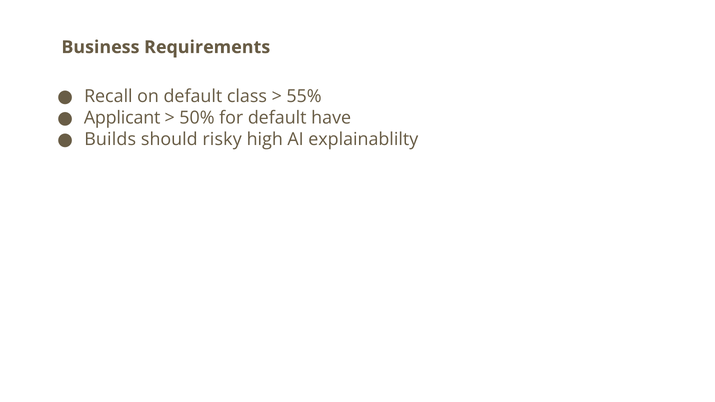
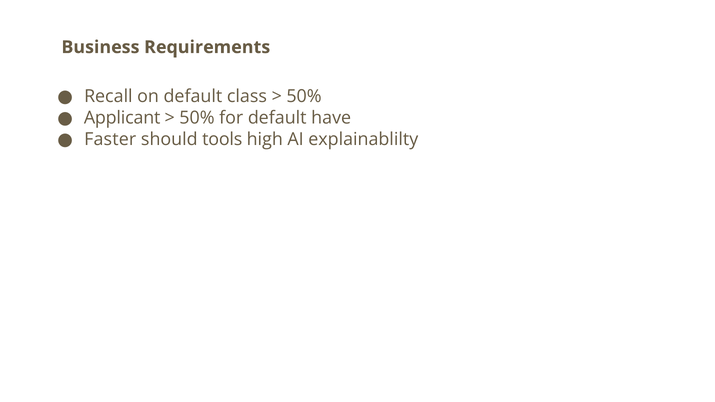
55% at (304, 97): 55% -> 50%
Builds: Builds -> Faster
risky: risky -> tools
